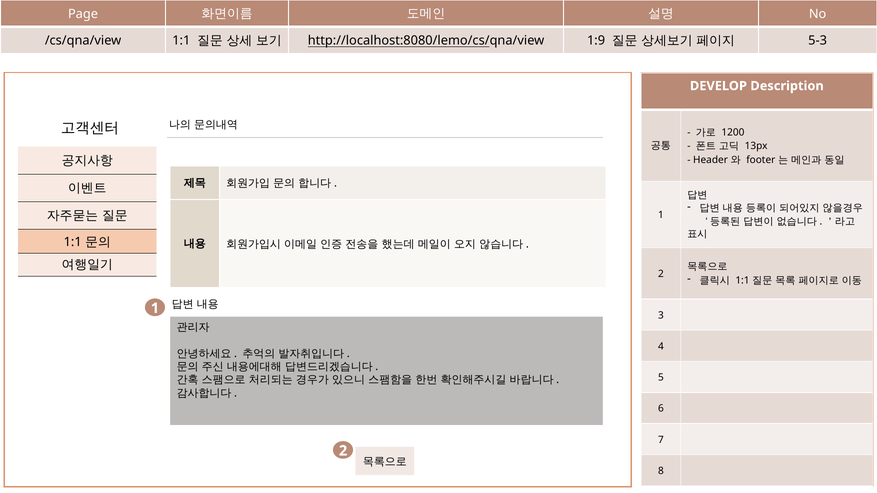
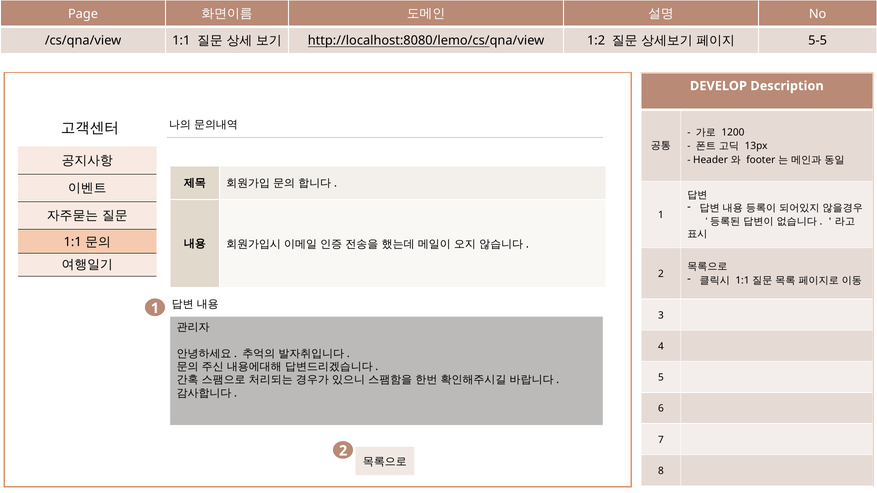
1:9: 1:9 -> 1:2
5-3: 5-3 -> 5-5
